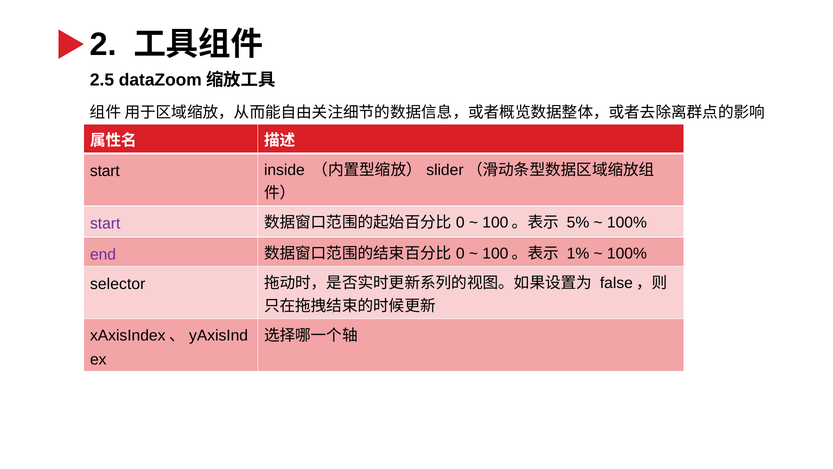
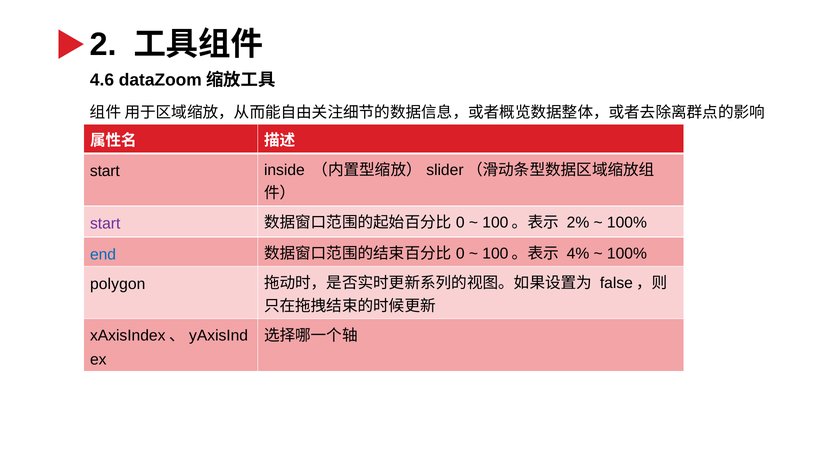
2.5: 2.5 -> 4.6
5%: 5% -> 2%
end colour: purple -> blue
1%: 1% -> 4%
selector: selector -> polygon
